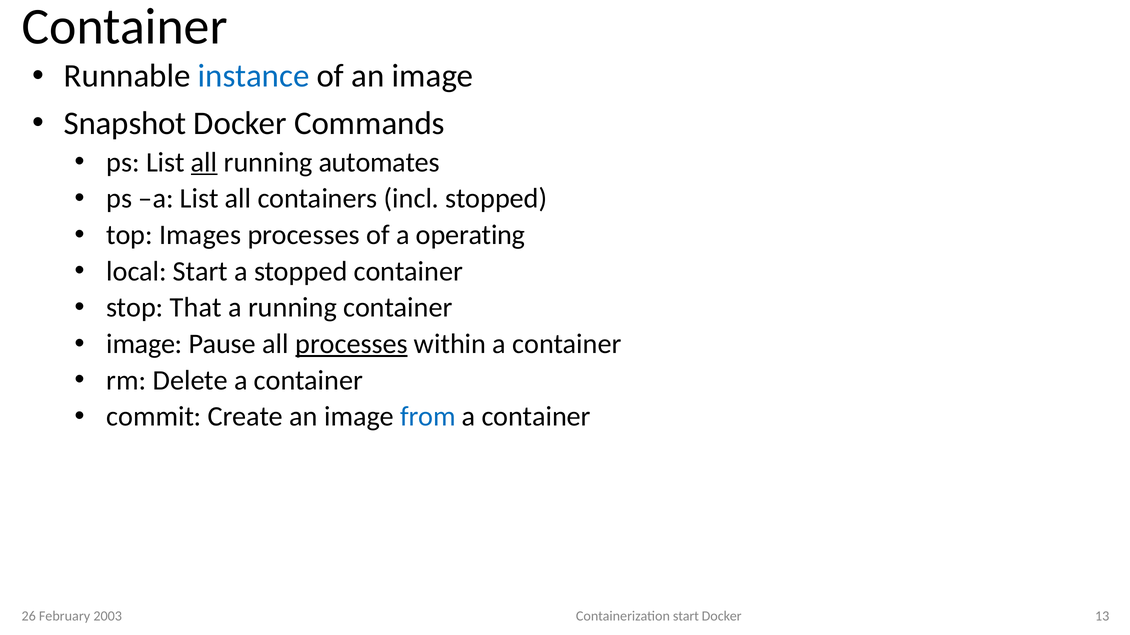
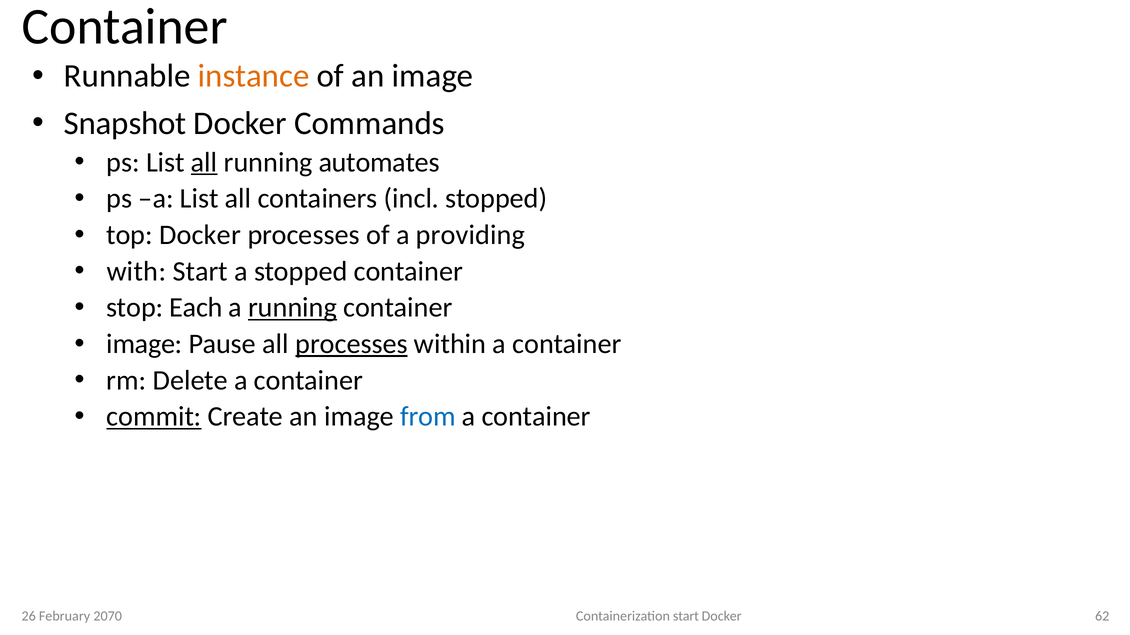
instance colour: blue -> orange
top Images: Images -> Docker
operating: operating -> providing
local: local -> with
That: That -> Each
running at (292, 308) underline: none -> present
commit underline: none -> present
2003: 2003 -> 2070
13: 13 -> 62
